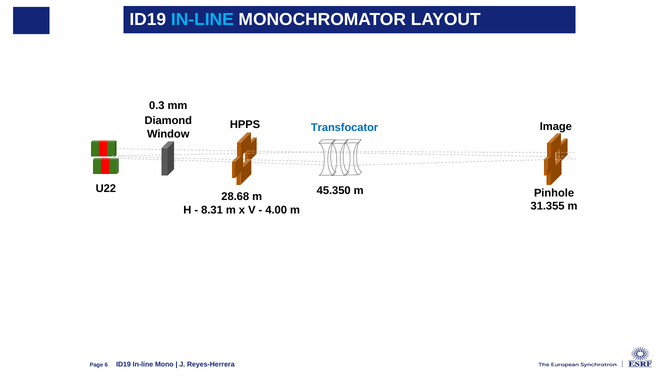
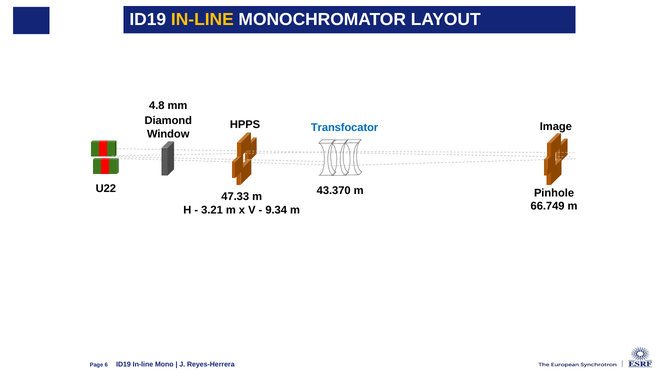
IN-LINE at (202, 19) colour: light blue -> yellow
0.3: 0.3 -> 4.8
45.350: 45.350 -> 43.370
28.68: 28.68 -> 47.33
31.355: 31.355 -> 66.749
8.31: 8.31 -> 3.21
4.00: 4.00 -> 9.34
